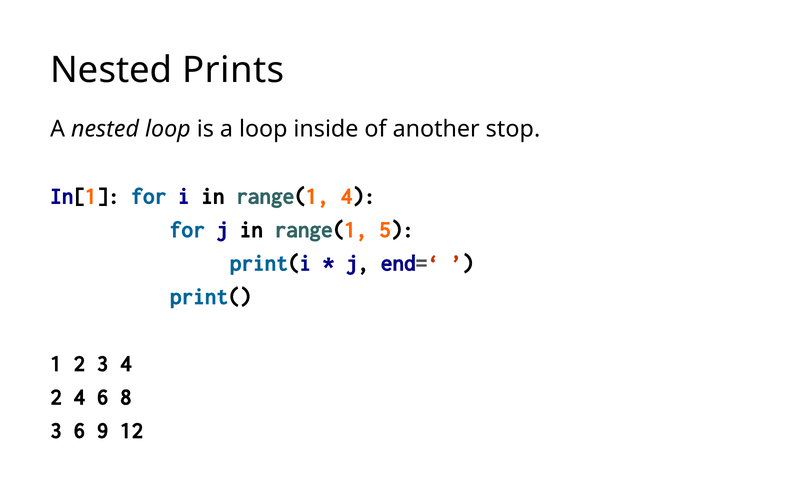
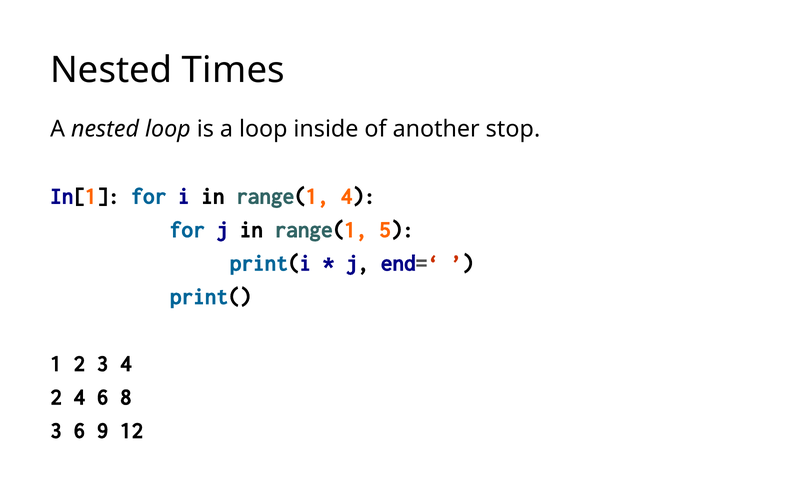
Prints: Prints -> Times
